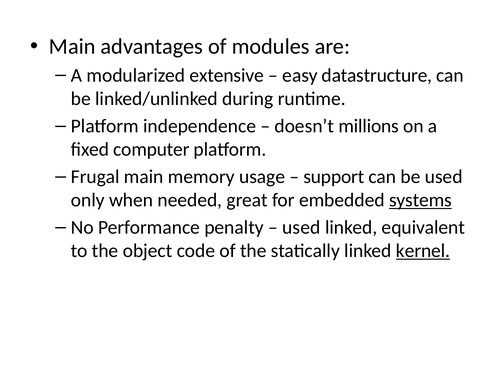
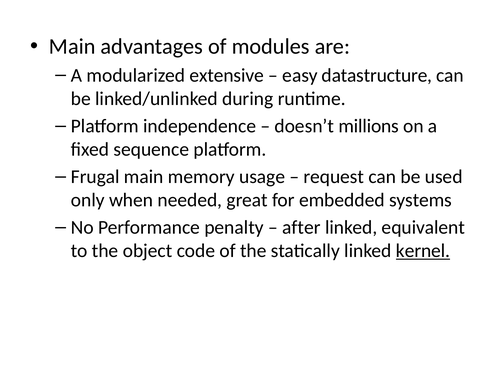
computer: computer -> sequence
support: support -> request
systems underline: present -> none
used at (301, 228): used -> after
